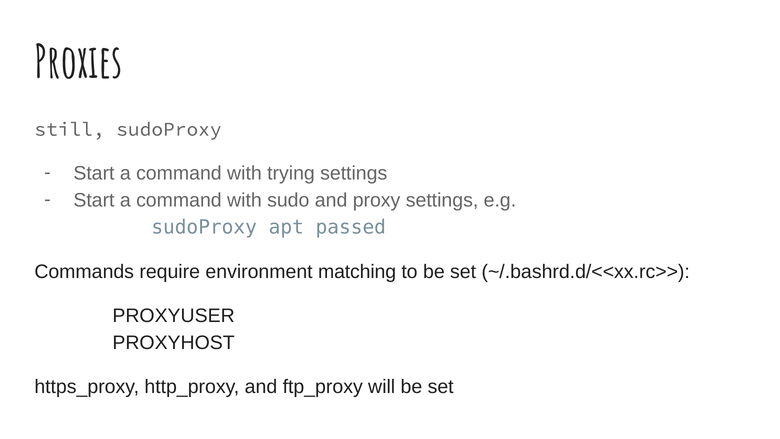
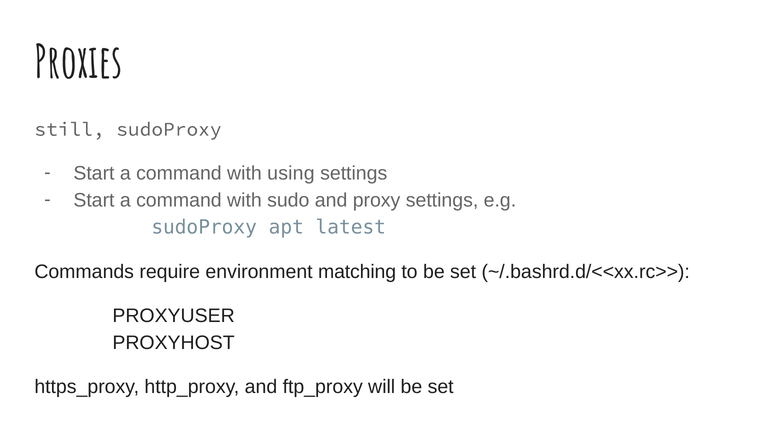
trying: trying -> using
passed: passed -> latest
